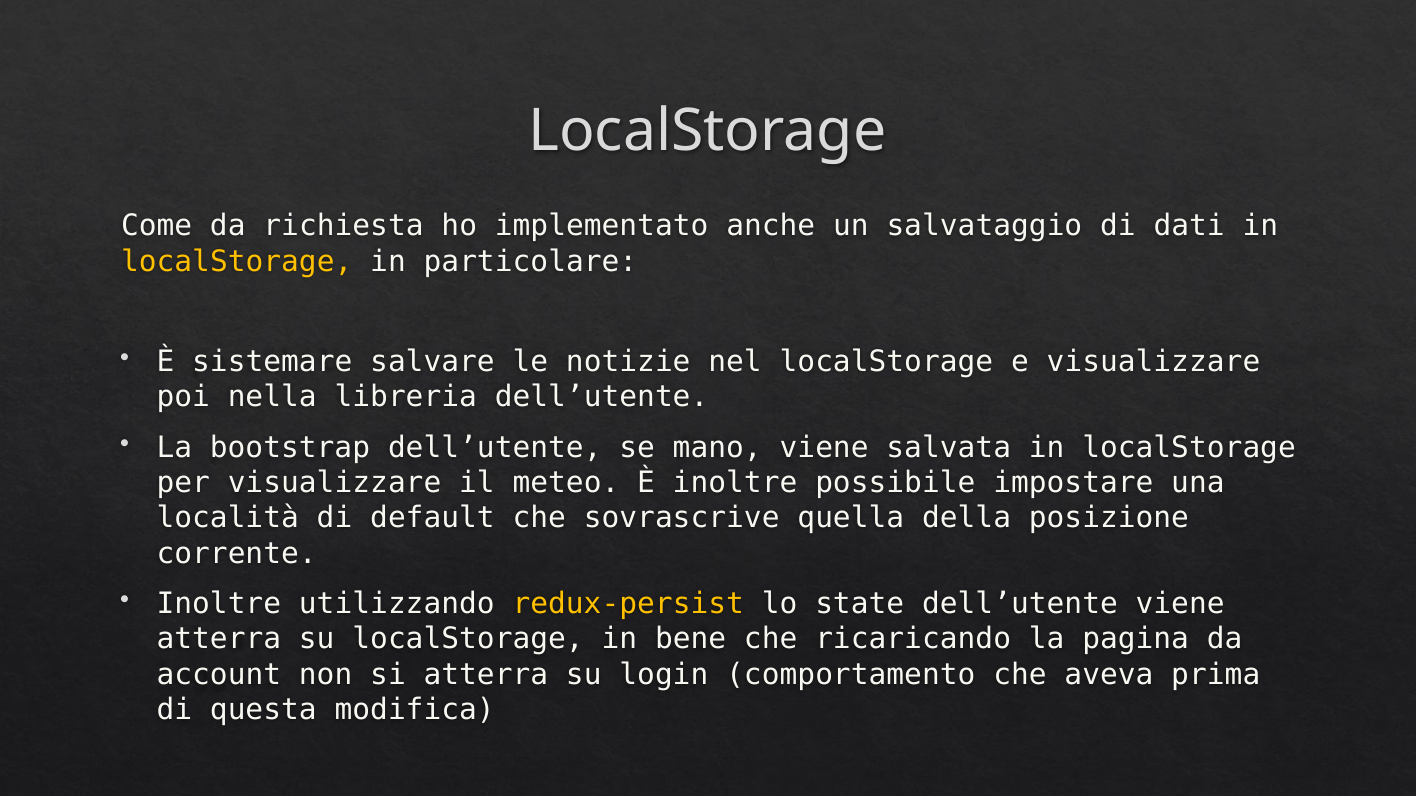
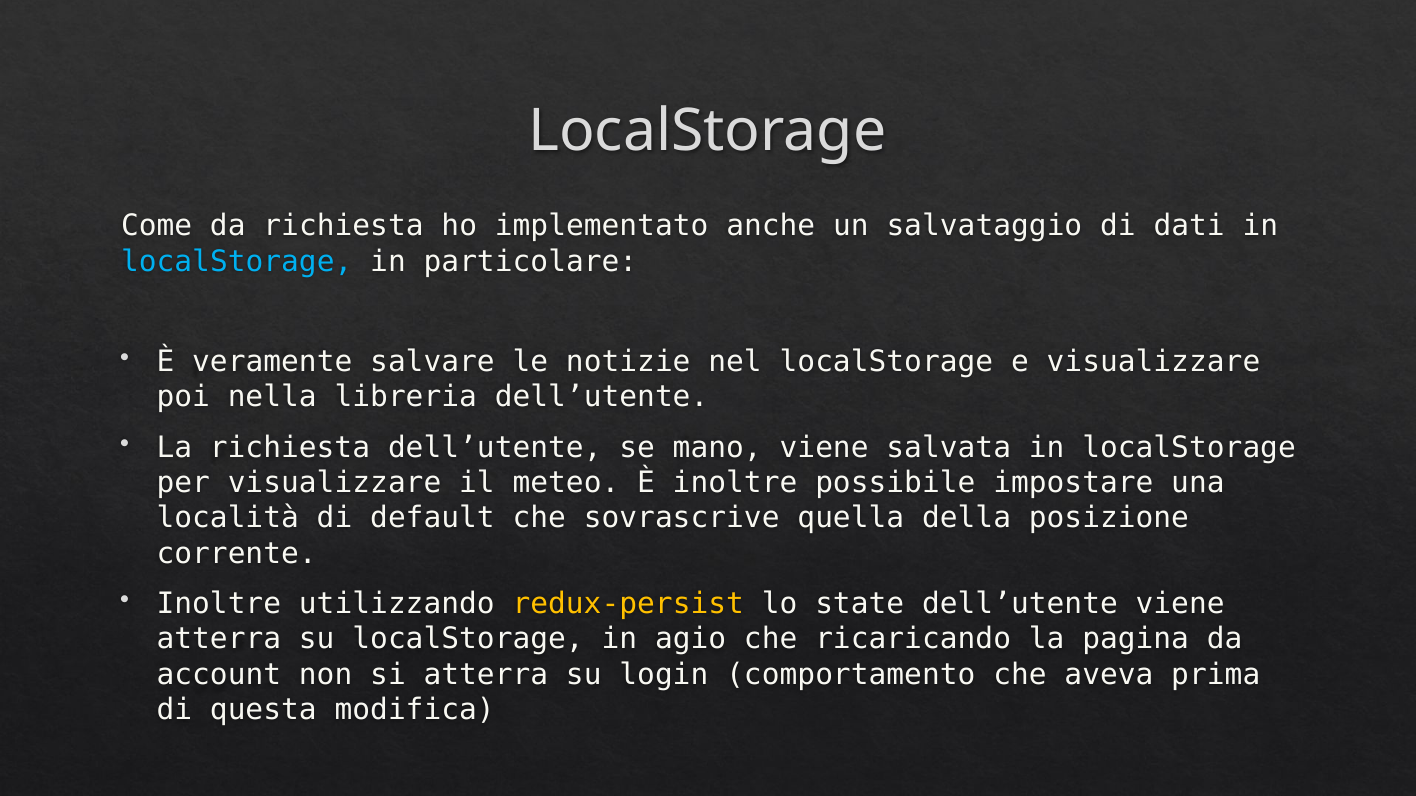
localStorage at (237, 262) colour: yellow -> light blue
sistemare: sistemare -> veramente
La bootstrap: bootstrap -> richiesta
bene: bene -> agio
